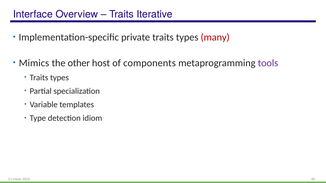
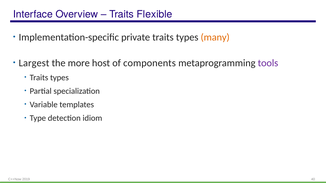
Iterative: Iterative -> Flexible
many colour: red -> orange
Mimics: Mimics -> Largest
other: other -> more
